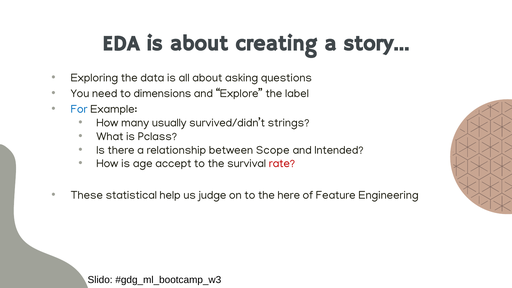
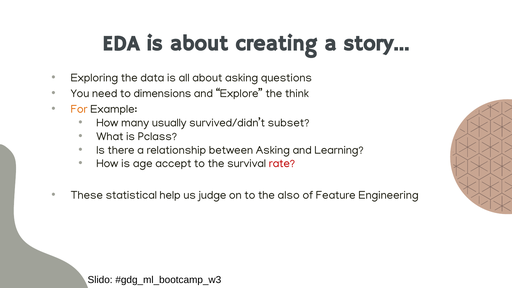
label: label -> think
For colour: blue -> orange
strings: strings -> subset
between Scope: Scope -> Asking
Intended: Intended -> Learning
here: here -> also
